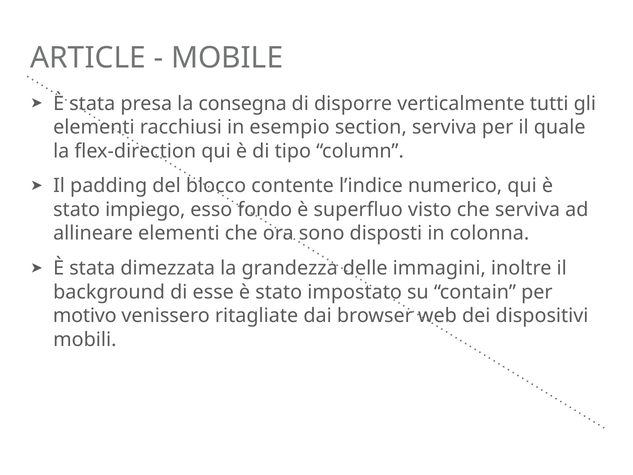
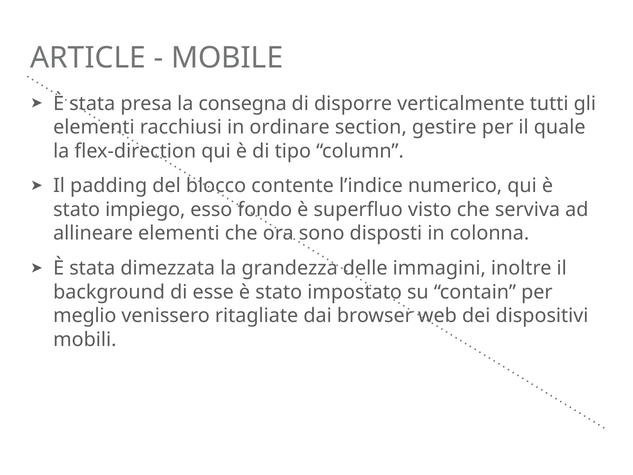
esempio: esempio -> ordinare
section serviva: serviva -> gestire
motivo: motivo -> meglio
